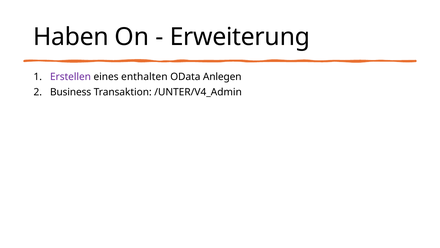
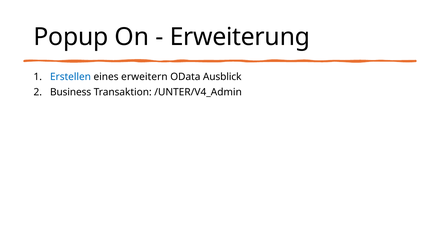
Haben: Haben -> Popup
Erstellen colour: purple -> blue
enthalten: enthalten -> erweitern
Anlegen: Anlegen -> Ausblick
